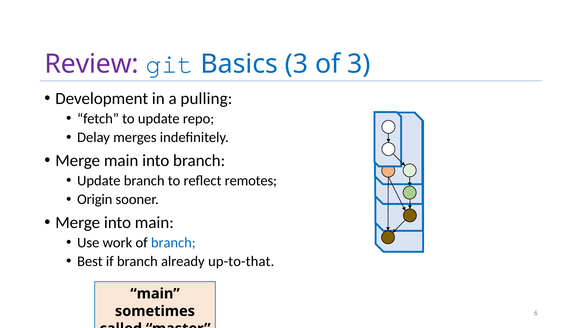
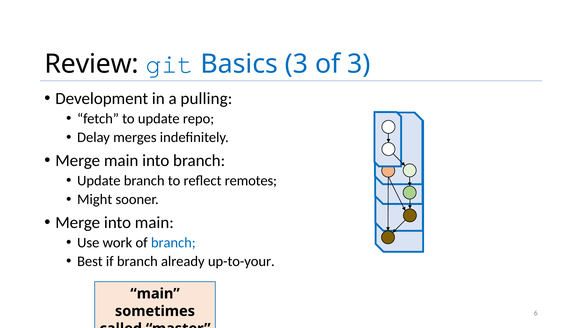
Review colour: purple -> black
Origin: Origin -> Might
up-to-that: up-to-that -> up-to-your
